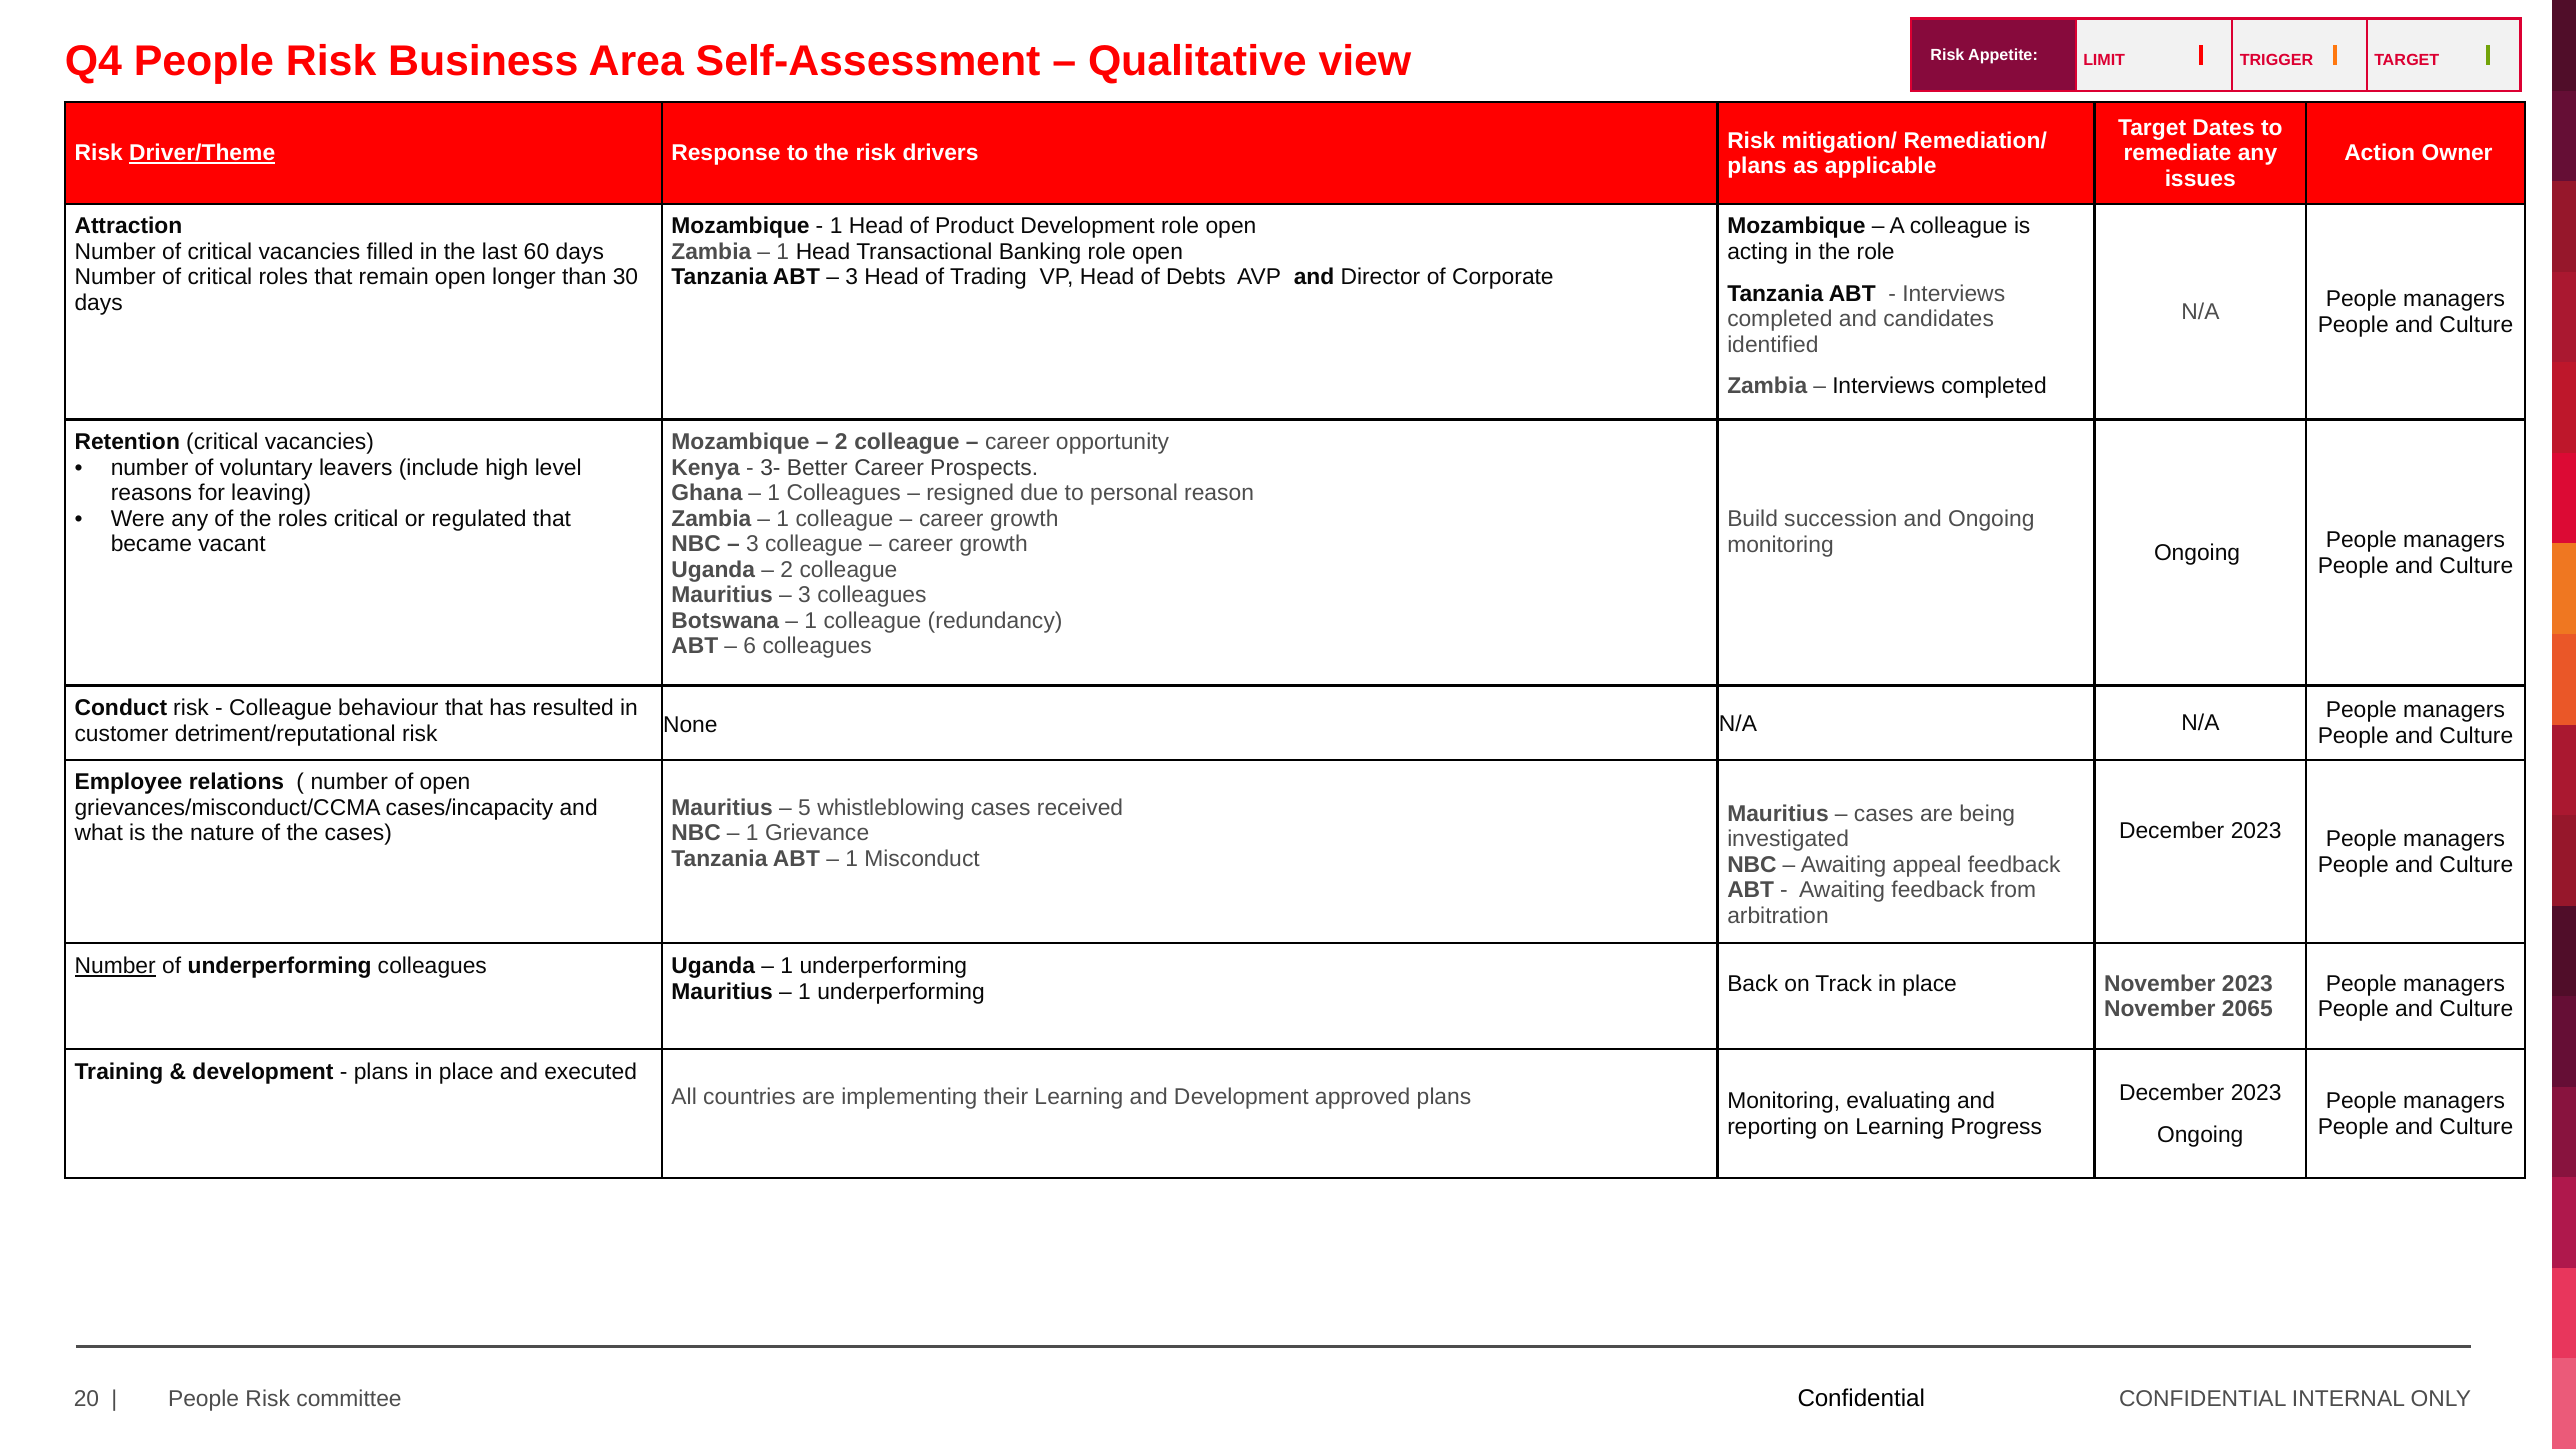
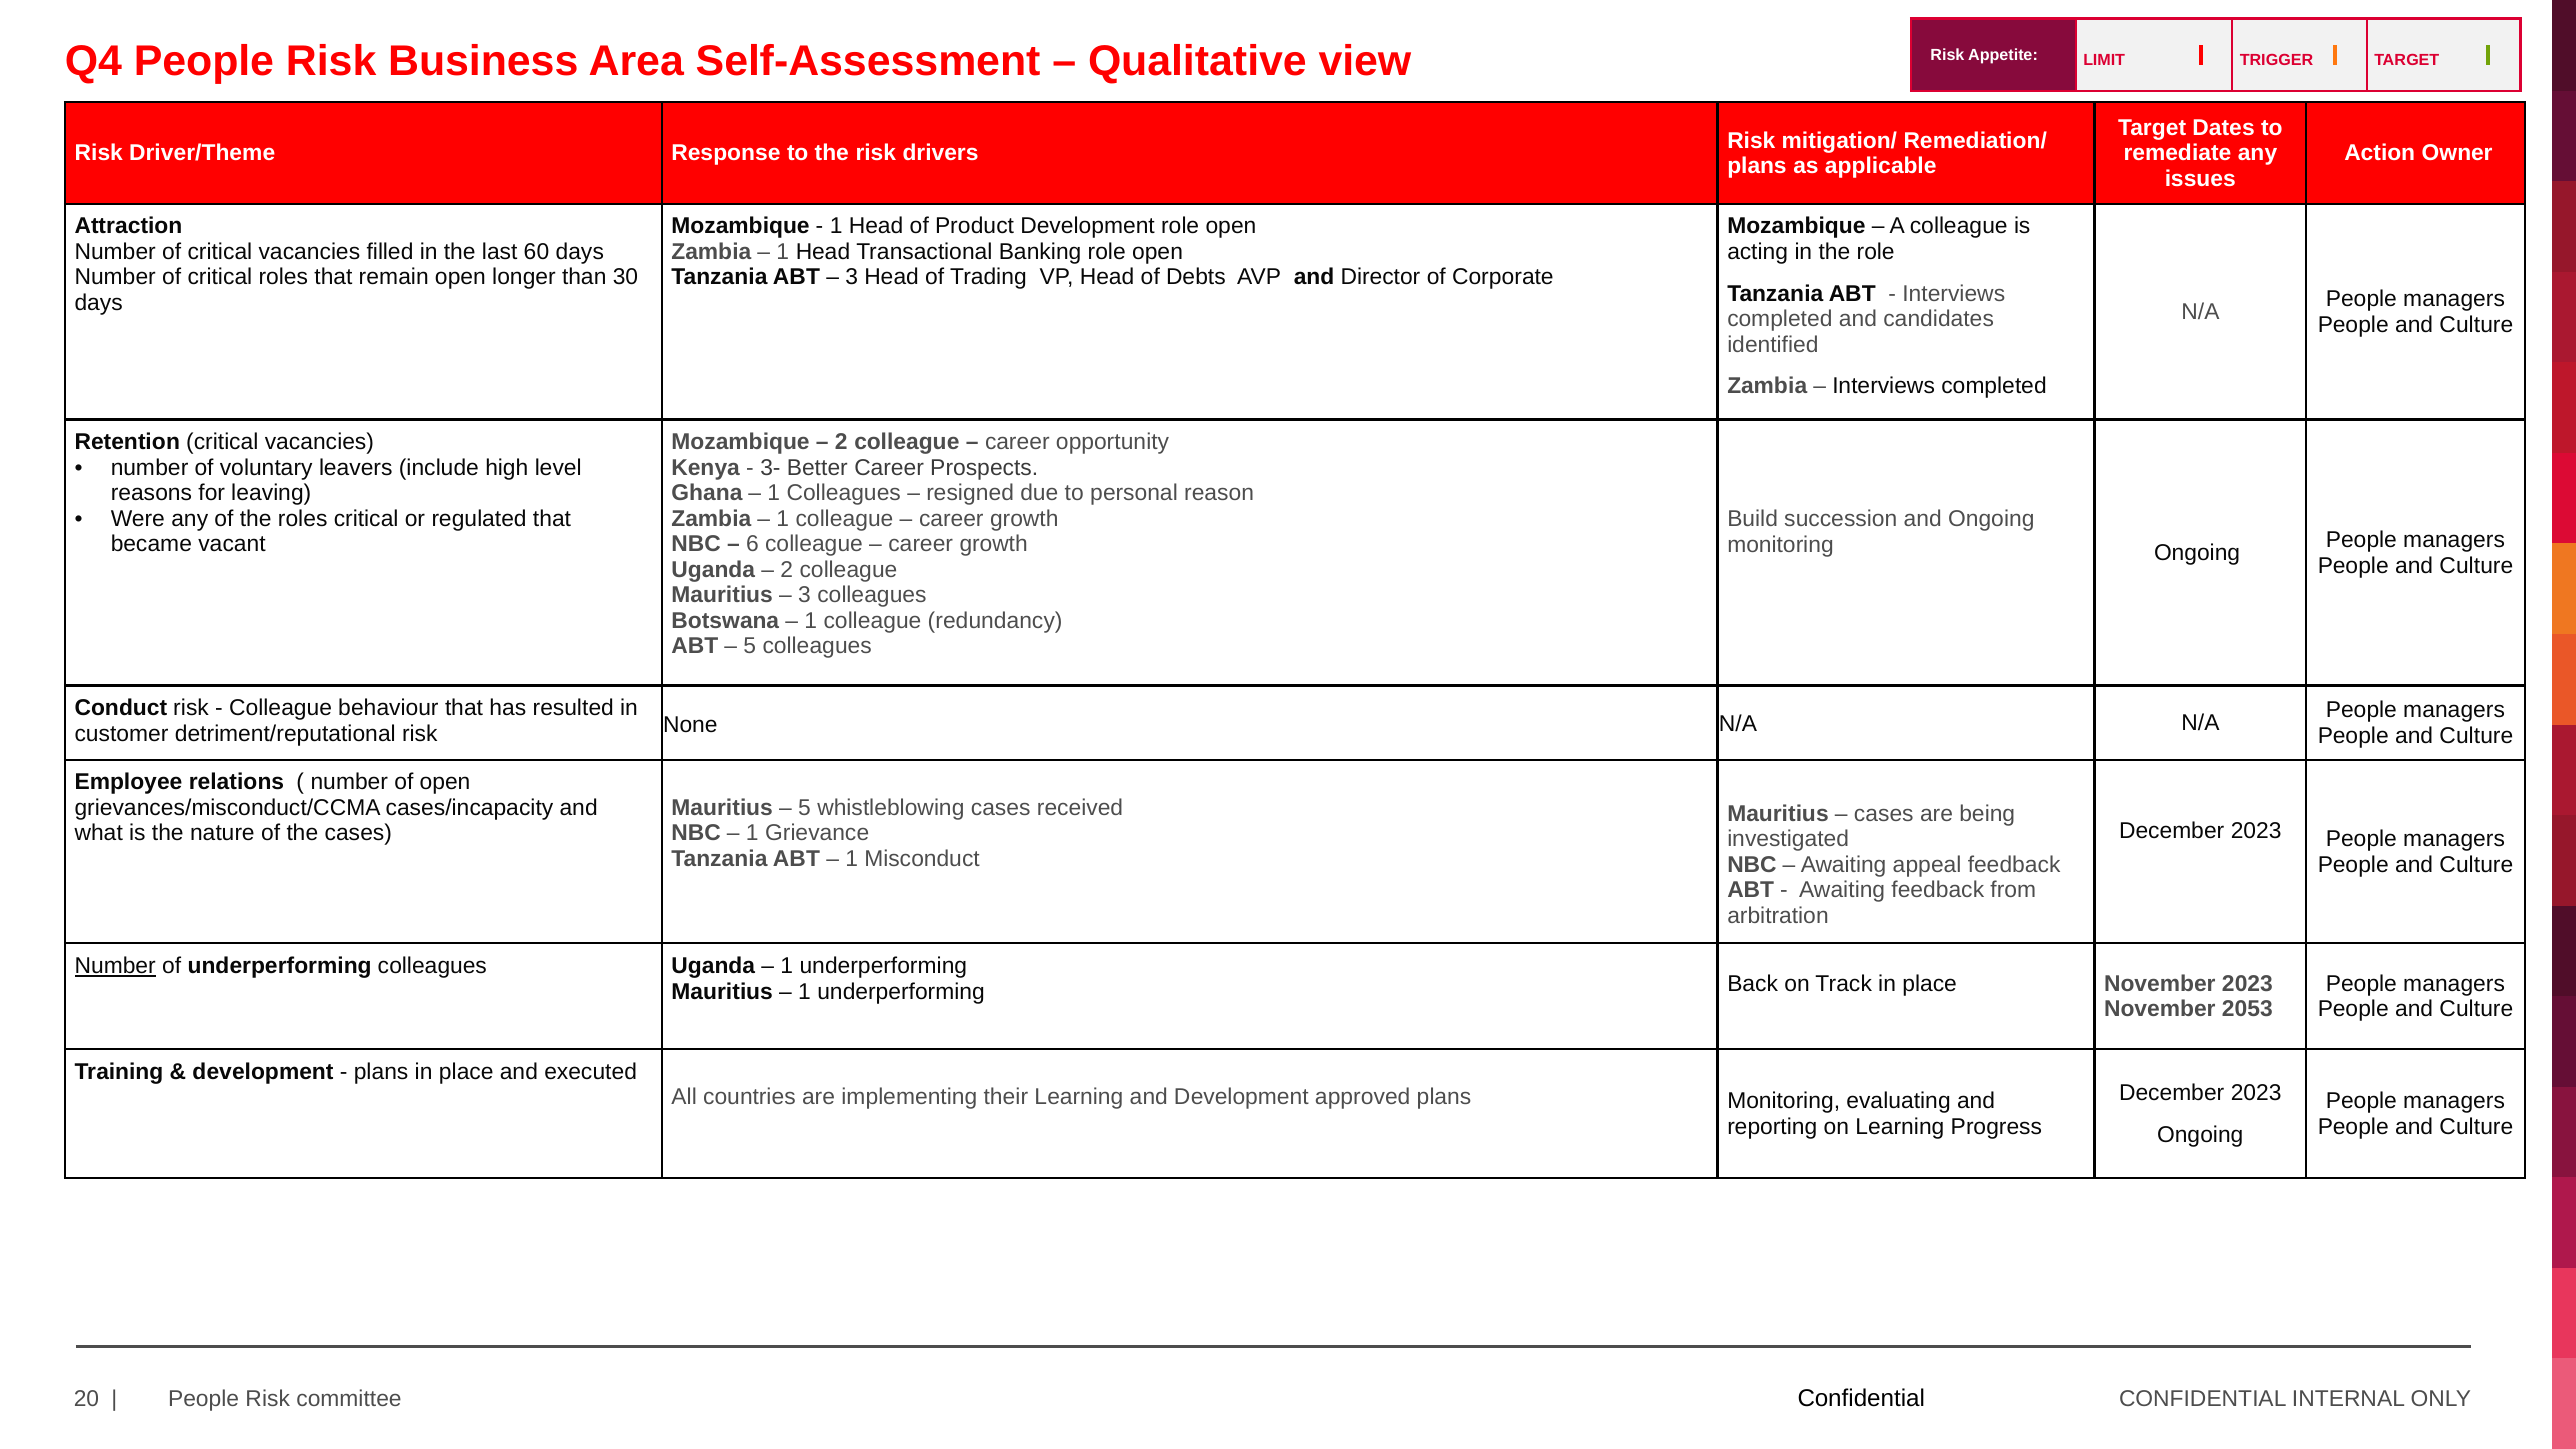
Driver/Theme underline: present -> none
3 at (753, 544): 3 -> 6
6 at (750, 646): 6 -> 5
2065: 2065 -> 2053
